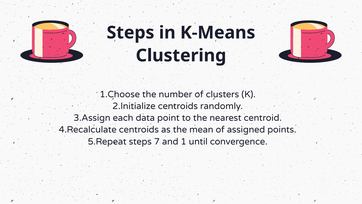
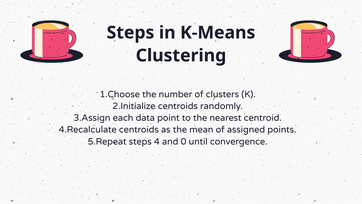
7: 7 -> 4
1: 1 -> 0
